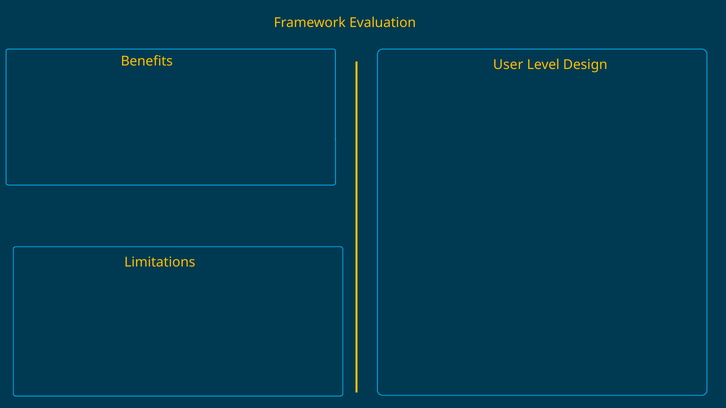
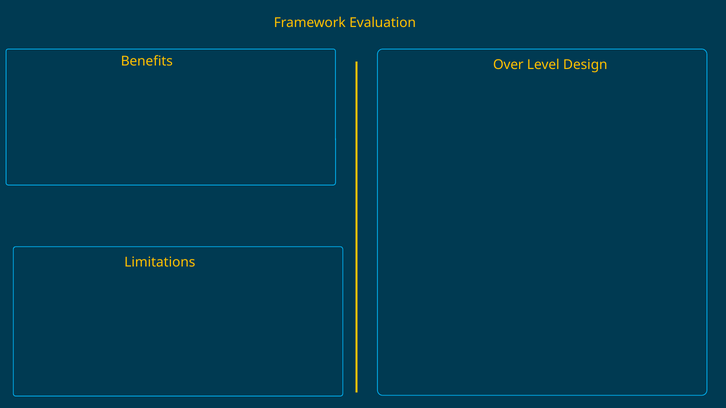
User: User -> Over
